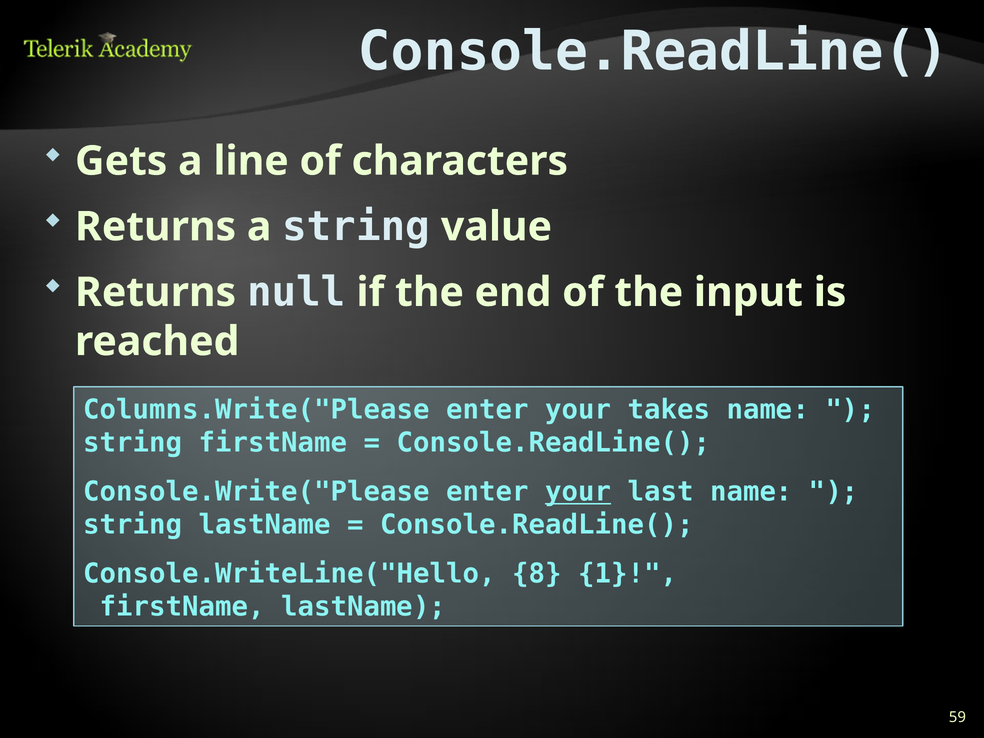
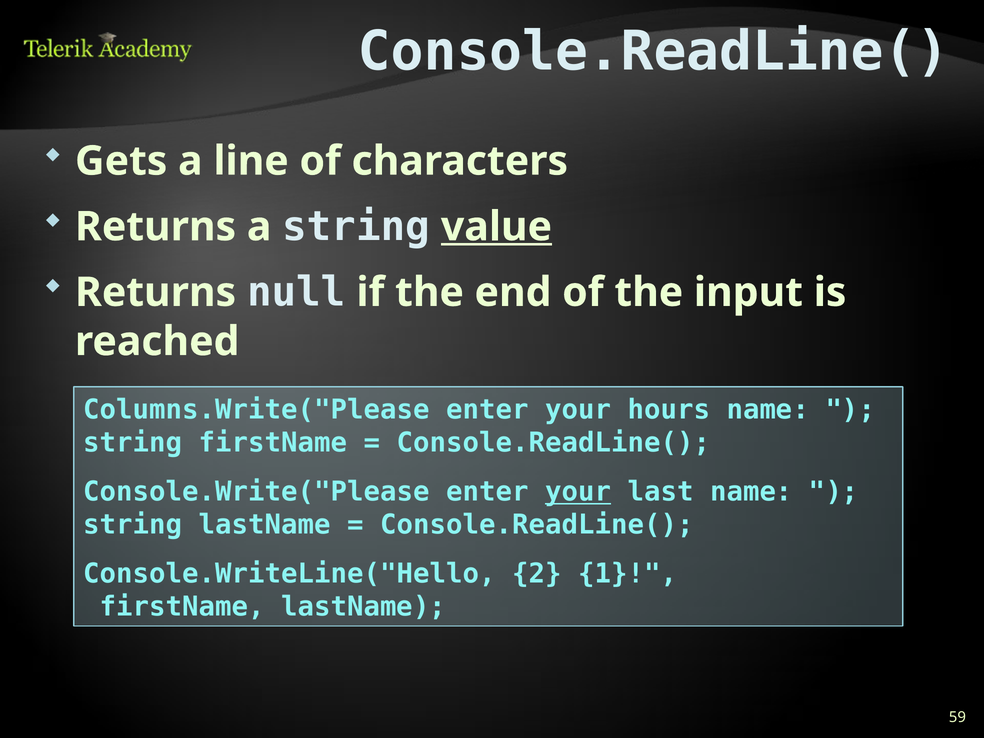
value underline: none -> present
takes: takes -> hours
8: 8 -> 2
